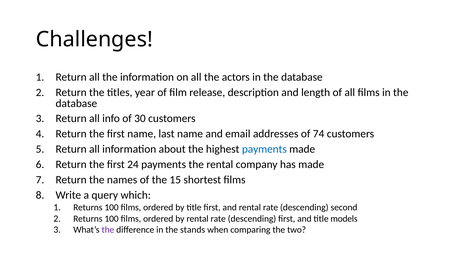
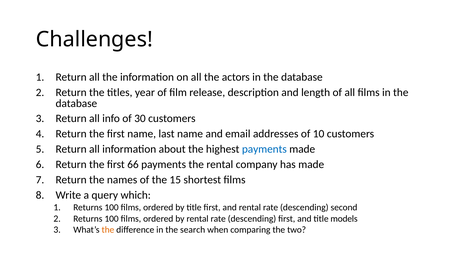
74: 74 -> 10
24: 24 -> 66
the at (108, 230) colour: purple -> orange
stands: stands -> search
